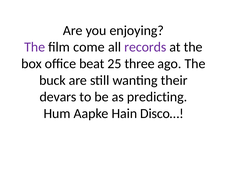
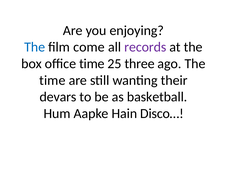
The at (35, 47) colour: purple -> blue
office beat: beat -> time
buck at (52, 80): buck -> time
predicting: predicting -> basketball
